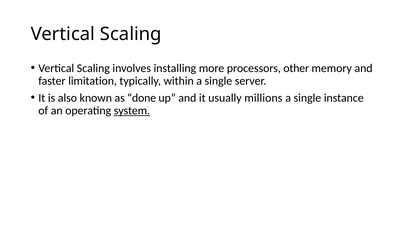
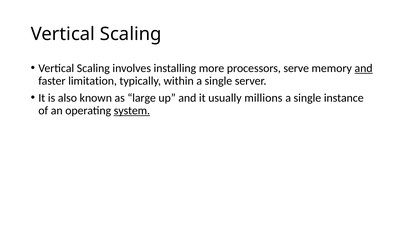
other: other -> serve
and at (364, 68) underline: none -> present
done: done -> large
